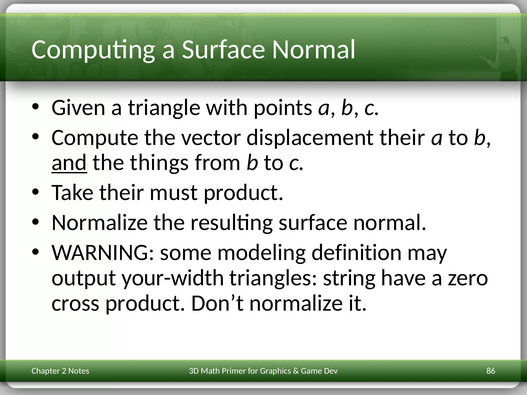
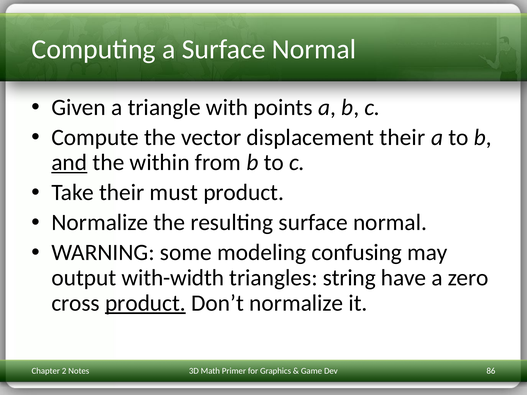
things: things -> within
definition: definition -> confusing
your-width: your-width -> with-width
product at (145, 303) underline: none -> present
